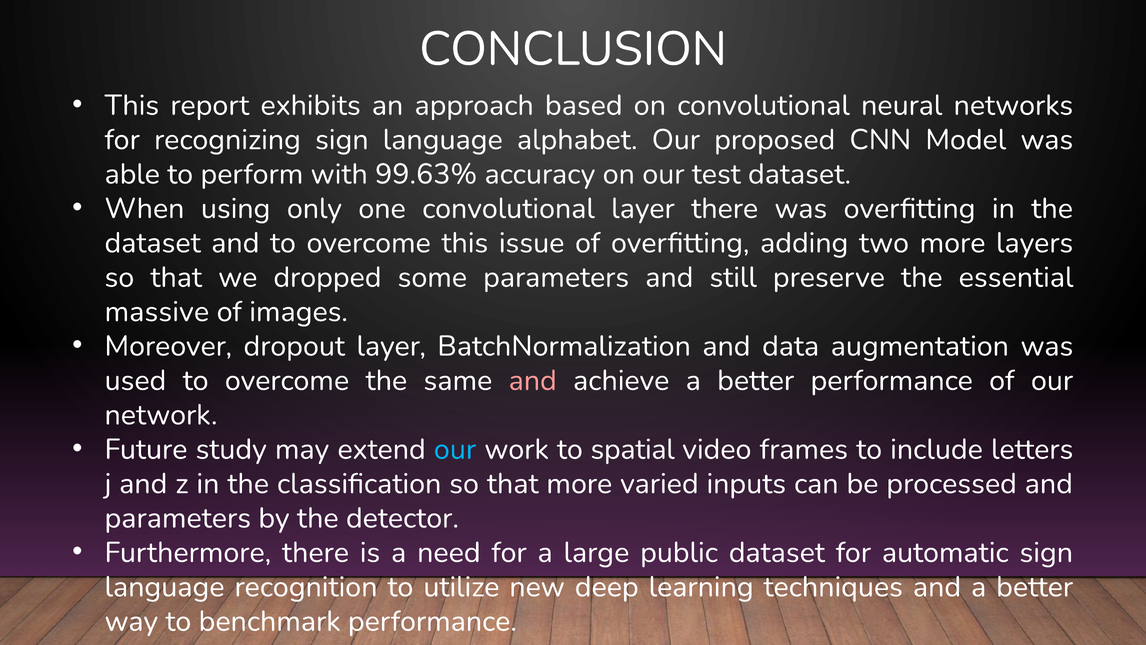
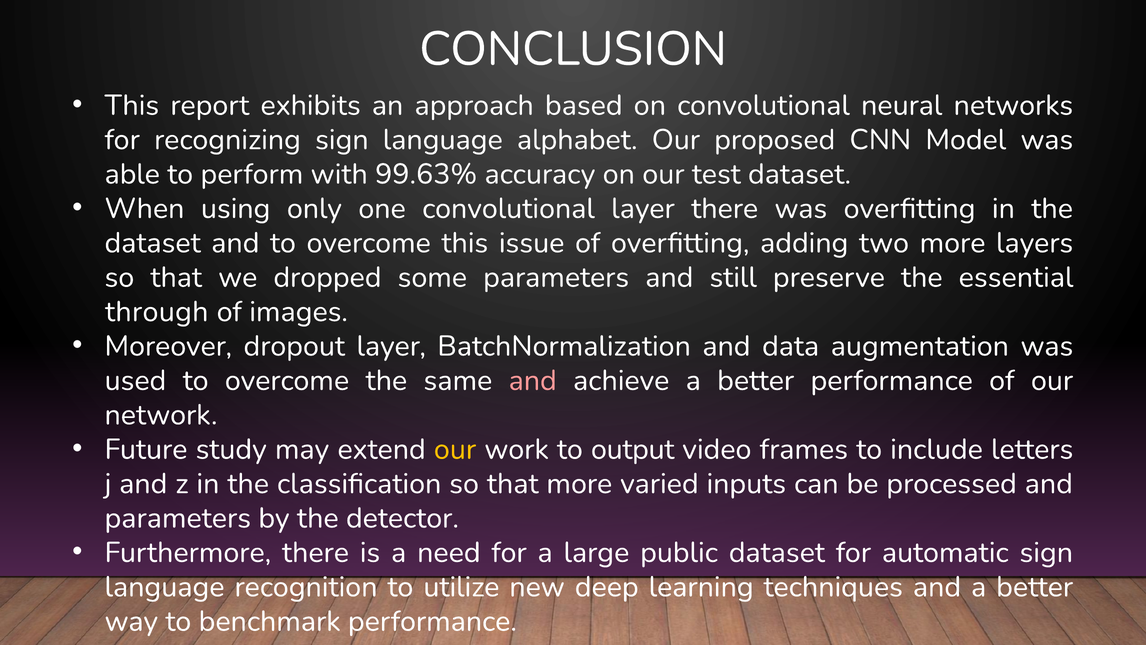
massive: massive -> through
our at (455, 449) colour: light blue -> yellow
spatial: spatial -> output
